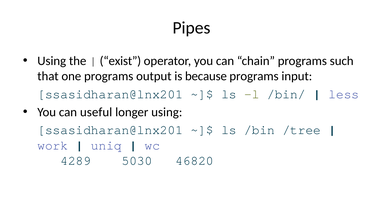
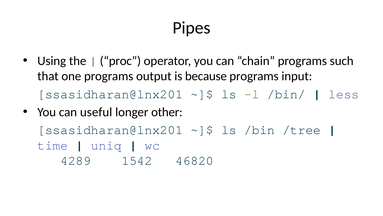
exist: exist -> proc
longer using: using -> other
work: work -> time
5030: 5030 -> 1542
